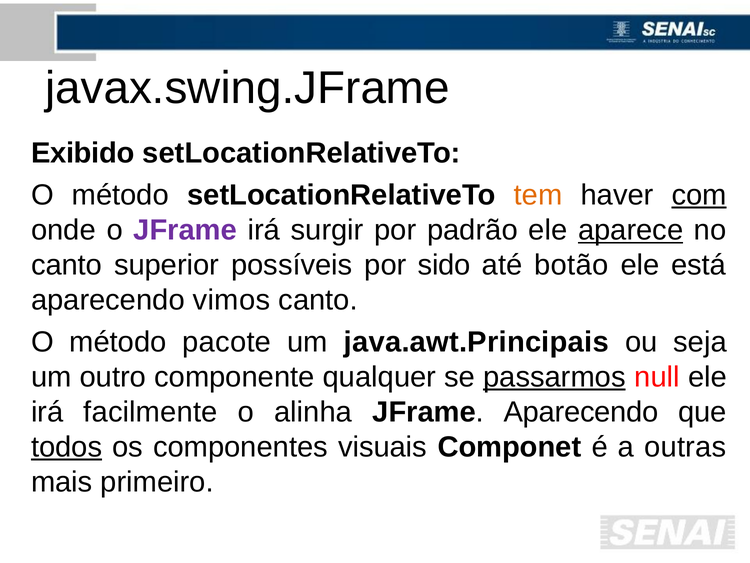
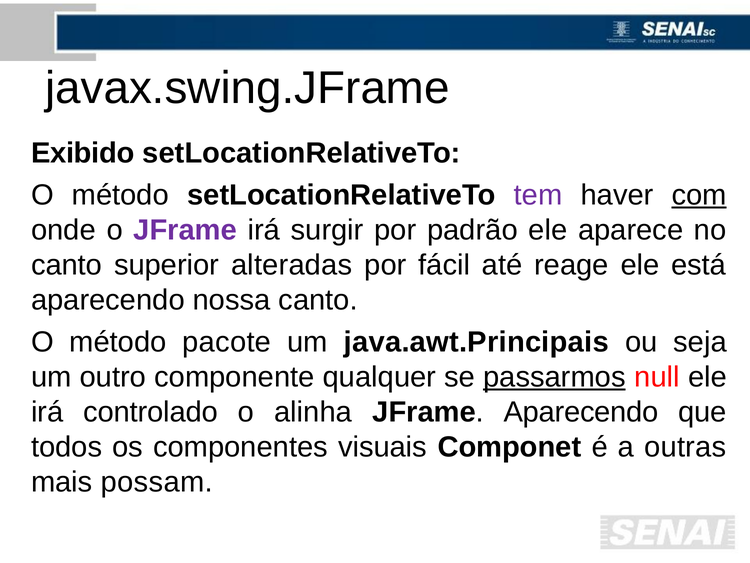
tem colour: orange -> purple
aparece underline: present -> none
possíveis: possíveis -> alteradas
sido: sido -> fácil
botão: botão -> reage
vimos: vimos -> nossa
facilmente: facilmente -> controlado
todos underline: present -> none
primeiro: primeiro -> possam
